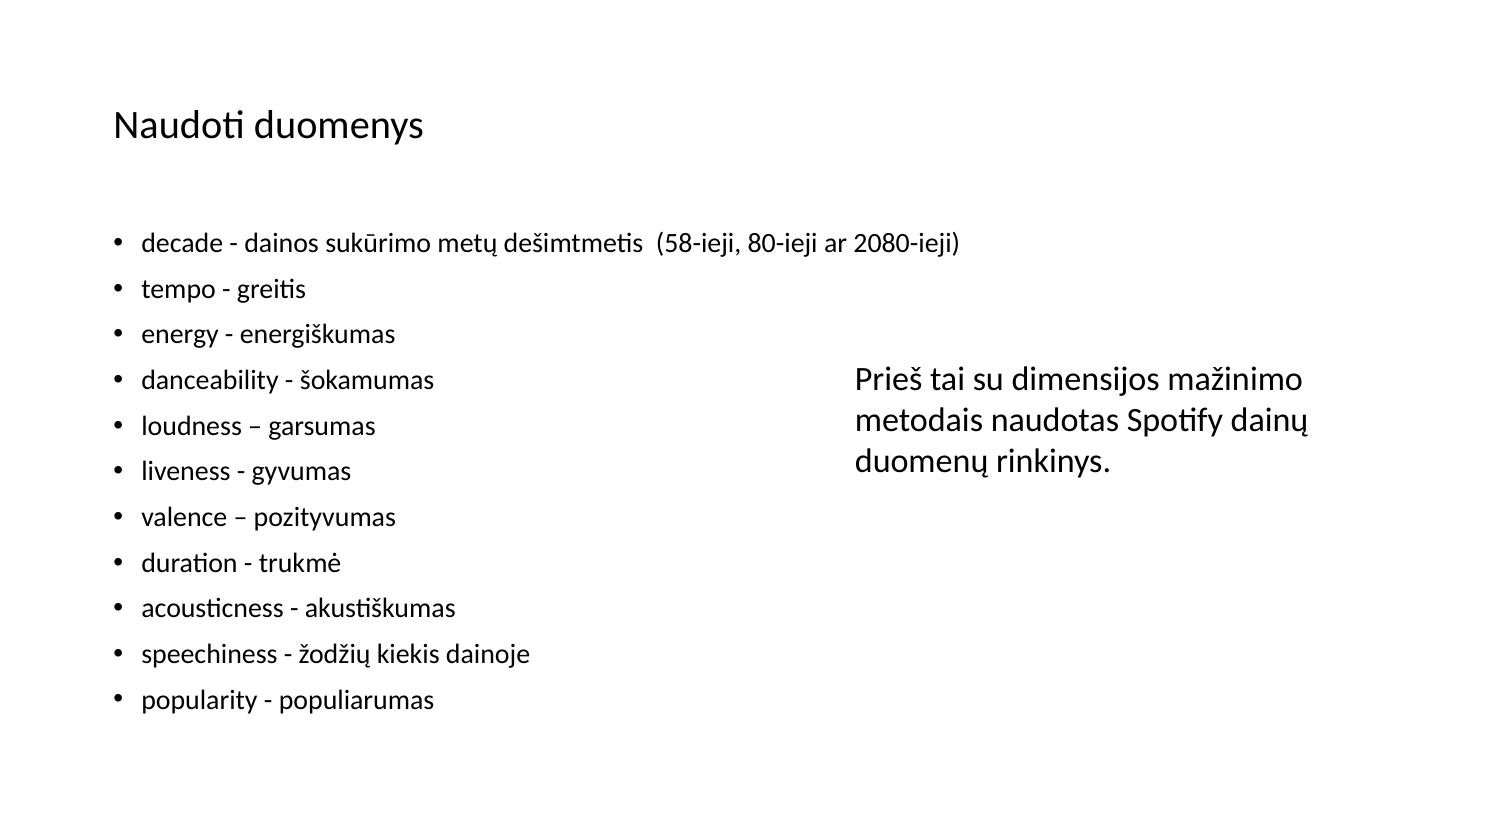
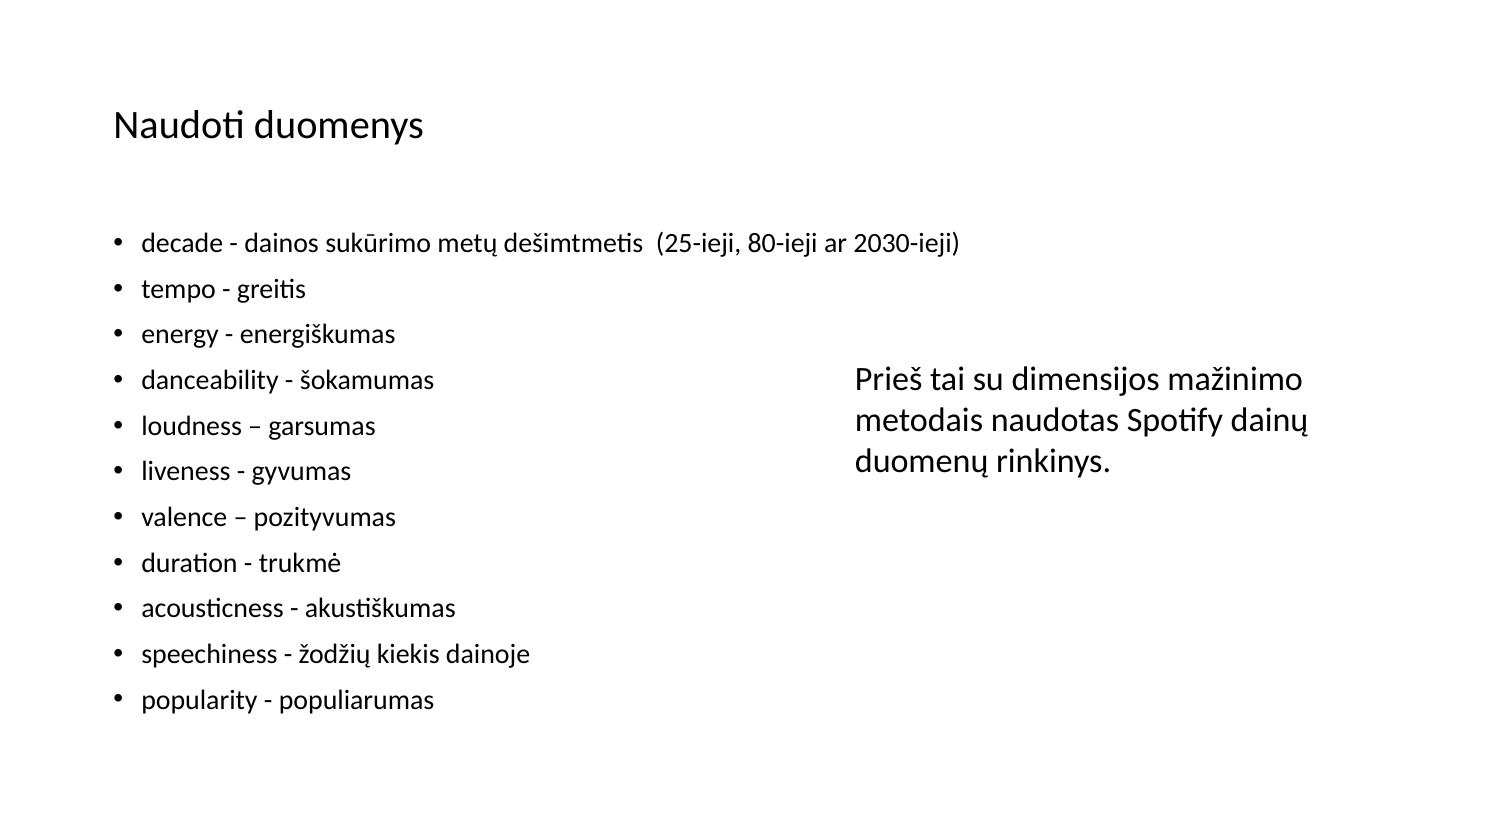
58-ieji: 58-ieji -> 25-ieji
2080-ieji: 2080-ieji -> 2030-ieji
